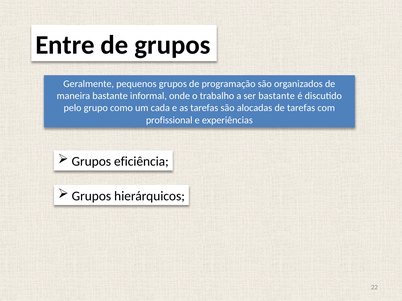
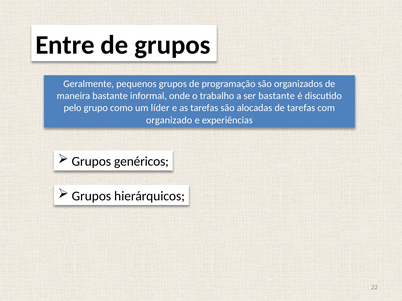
cada: cada -> líder
profissional: profissional -> organizado
eficiência: eficiência -> genéricos
